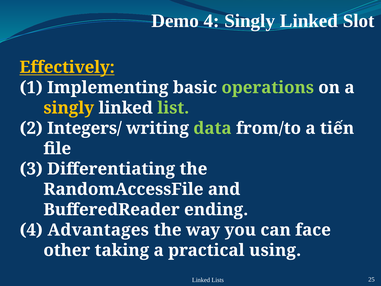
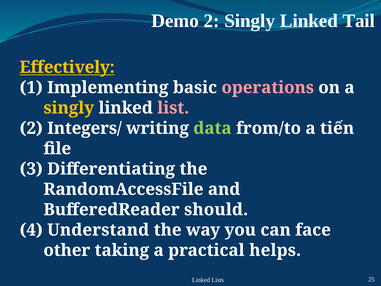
Demo 4: 4 -> 2
Slot: Slot -> Tail
operations colour: light green -> pink
list colour: light green -> pink
ending: ending -> should
Advantages: Advantages -> Understand
using: using -> helps
